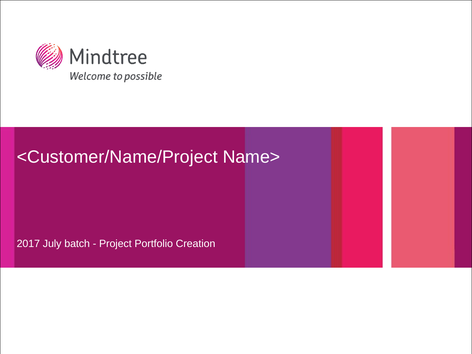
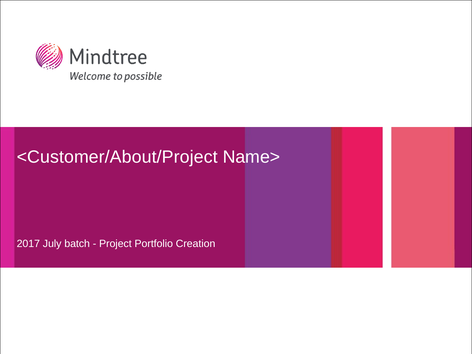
<Customer/Name/Project: <Customer/Name/Project -> <Customer/About/Project
